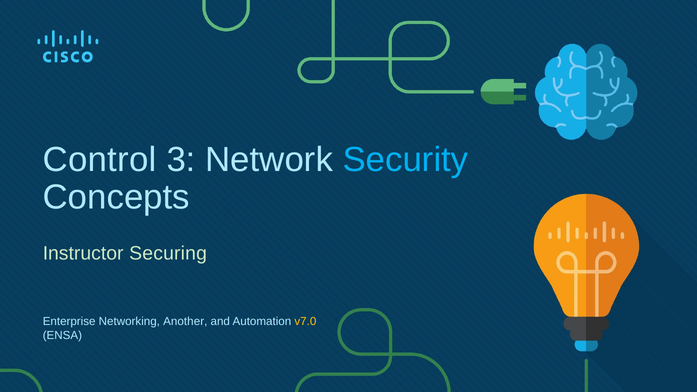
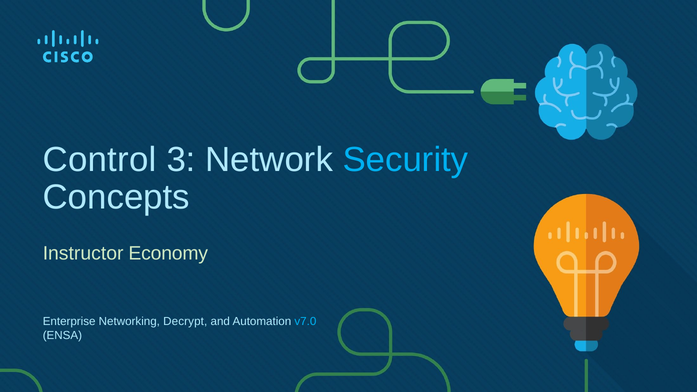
Securing: Securing -> Economy
Another: Another -> Decrypt
v7.0 colour: yellow -> light blue
